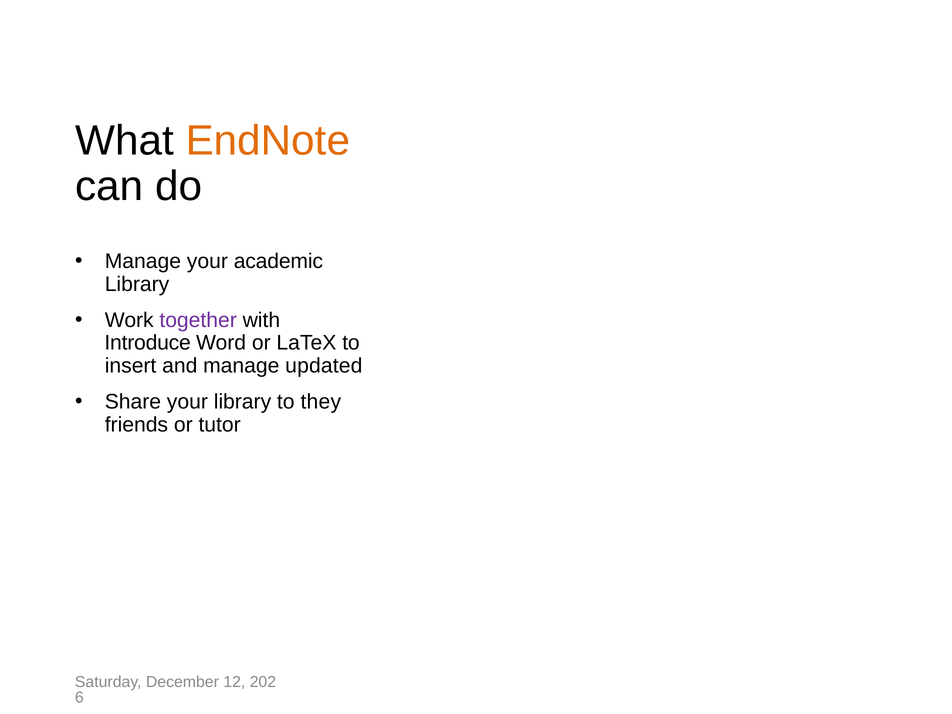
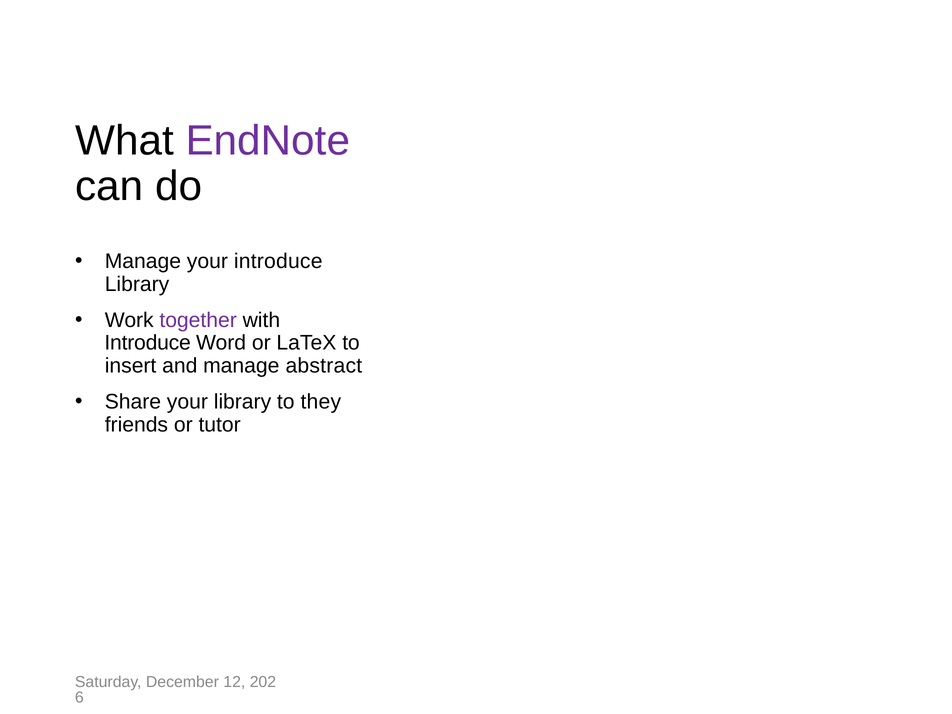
EndNote colour: orange -> purple
your academic: academic -> introduce
updated: updated -> abstract
